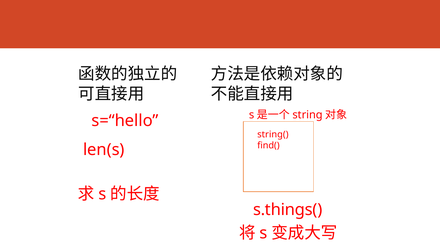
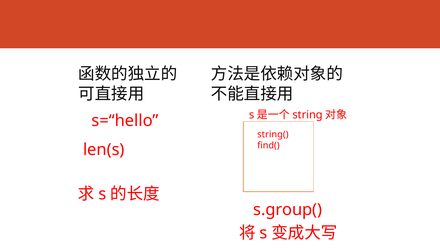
s.things(: s.things( -> s.group(
